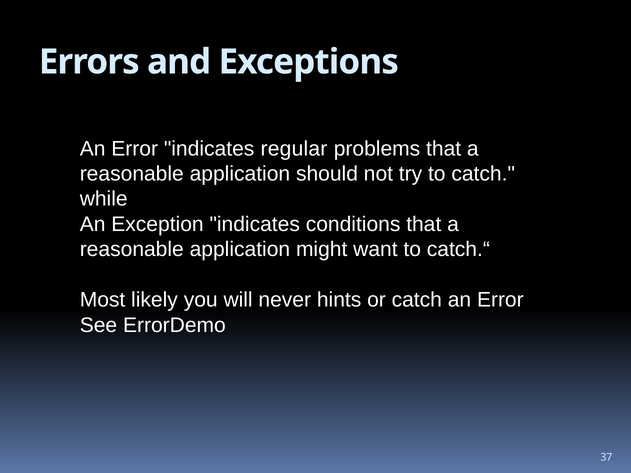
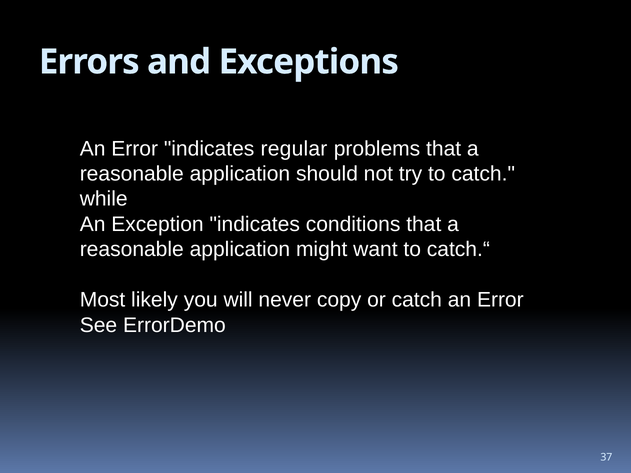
hints: hints -> copy
